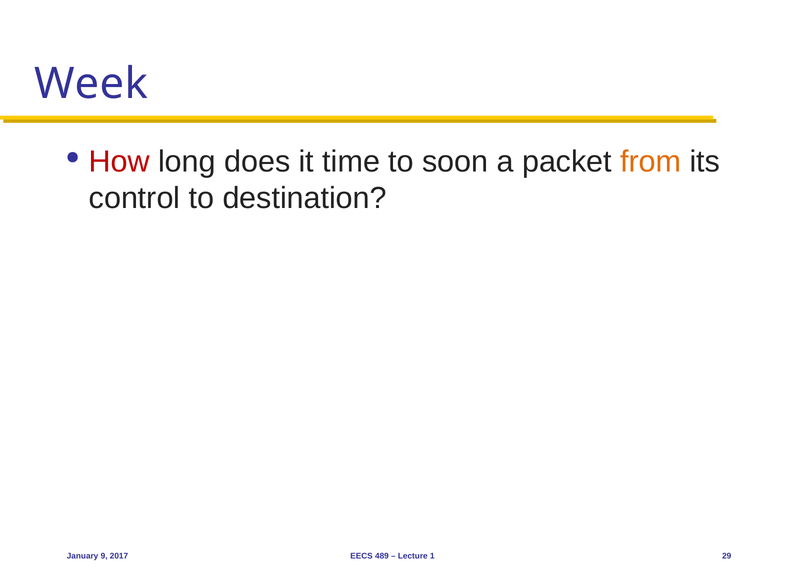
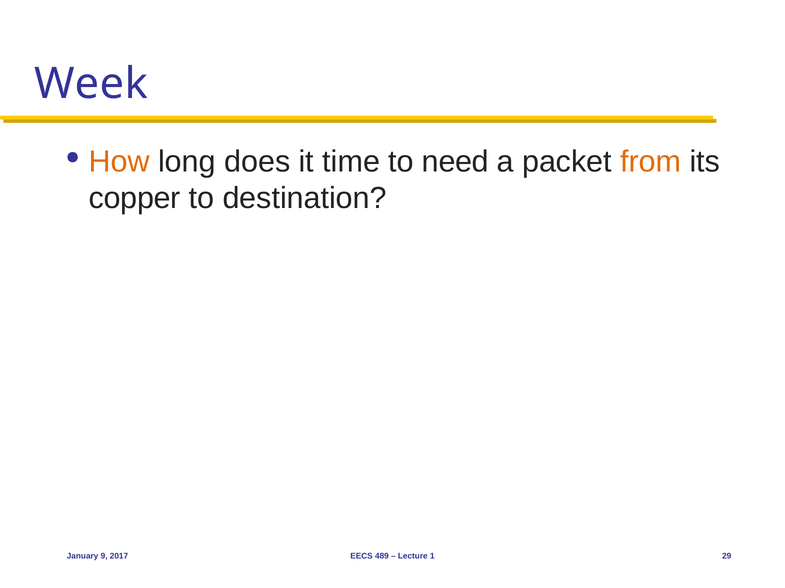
How colour: red -> orange
soon: soon -> need
control: control -> copper
